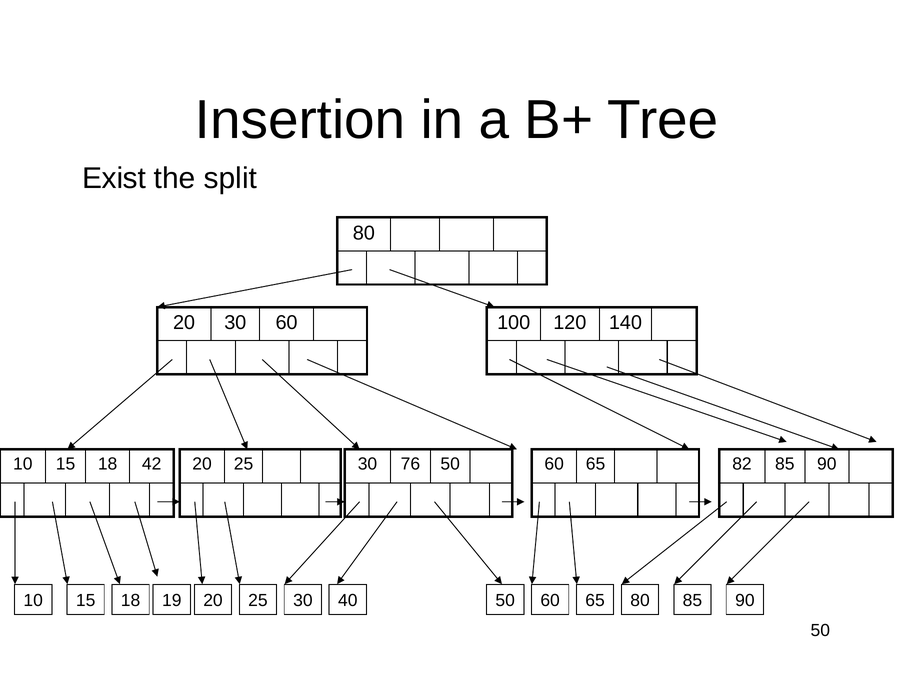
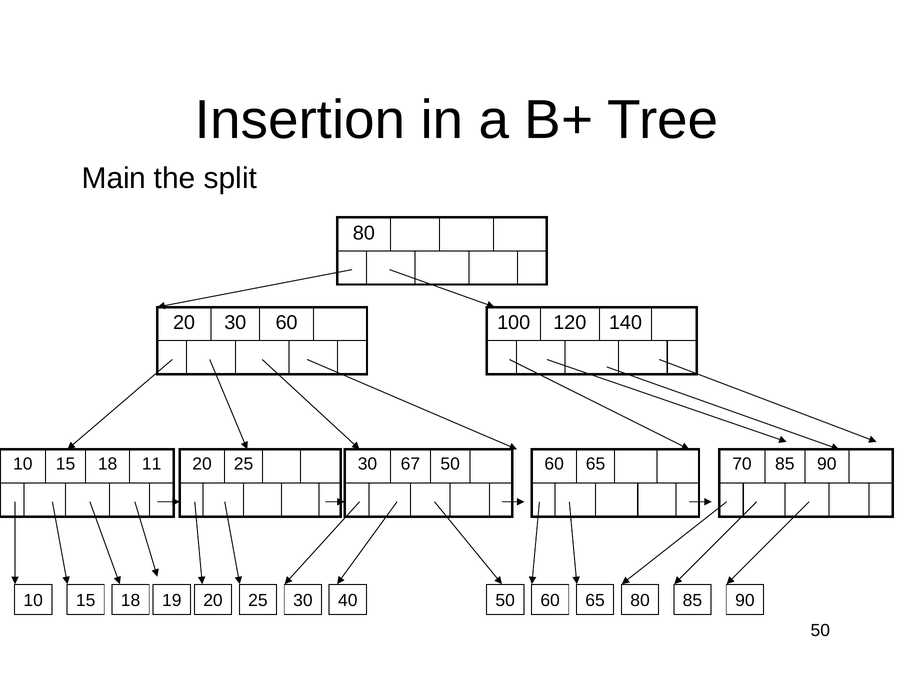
Exist: Exist -> Main
42: 42 -> 11
76: 76 -> 67
82: 82 -> 70
